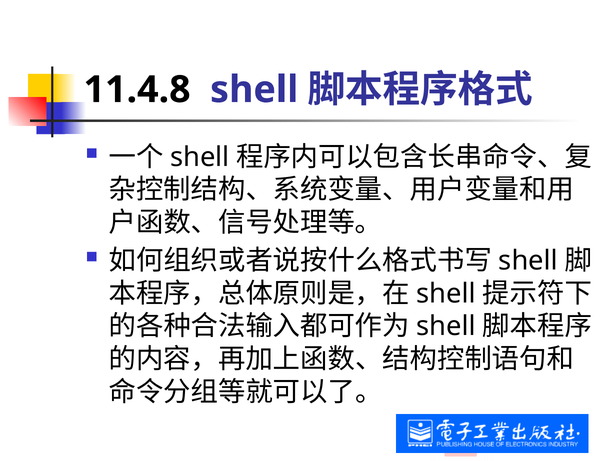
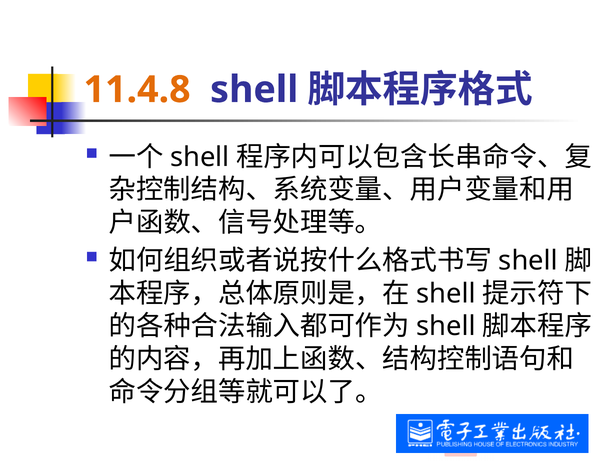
11.4.8 colour: black -> orange
